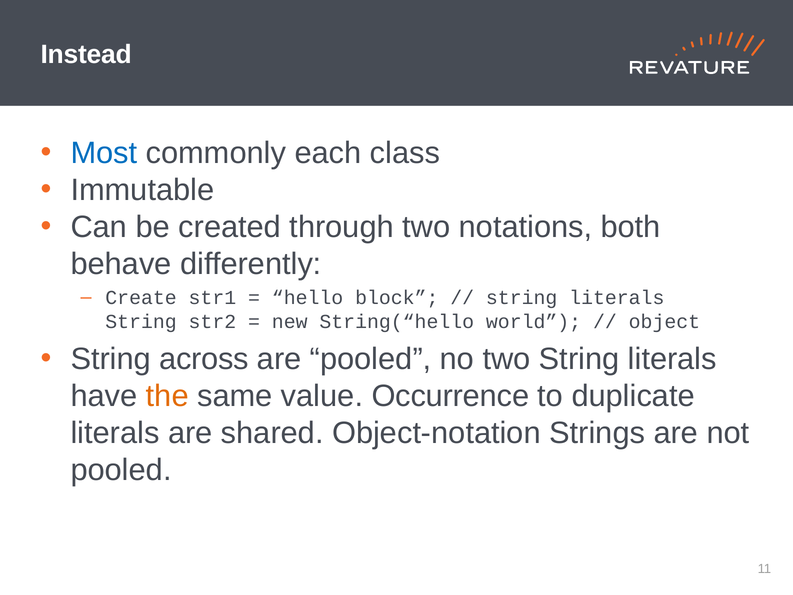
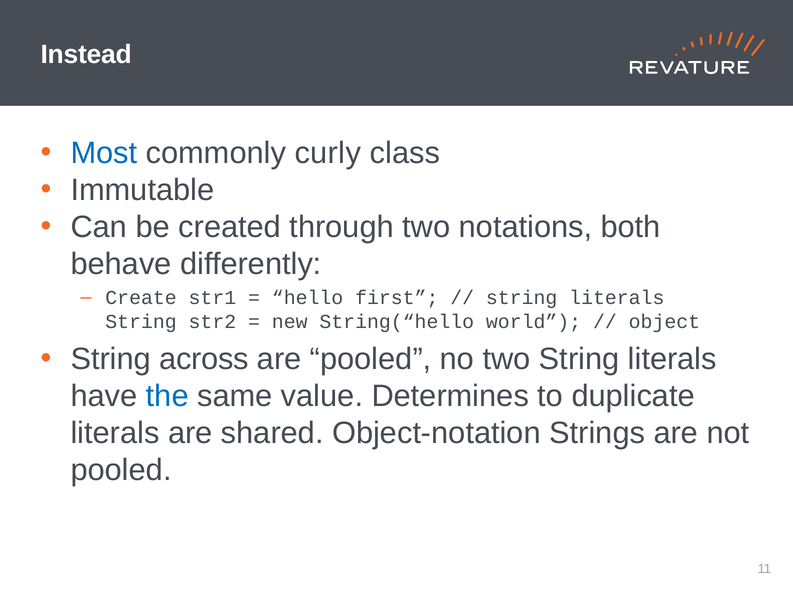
each: each -> curly
block: block -> first
the colour: orange -> blue
Occurrence: Occurrence -> Determines
